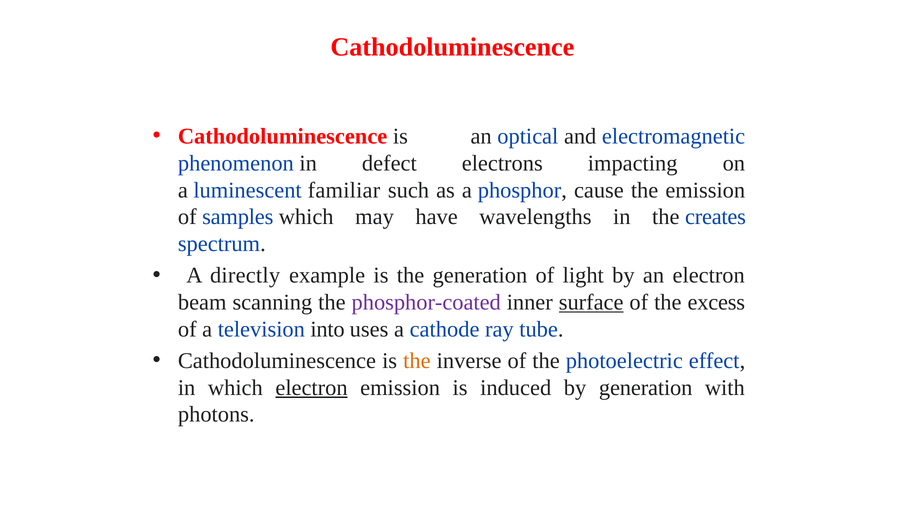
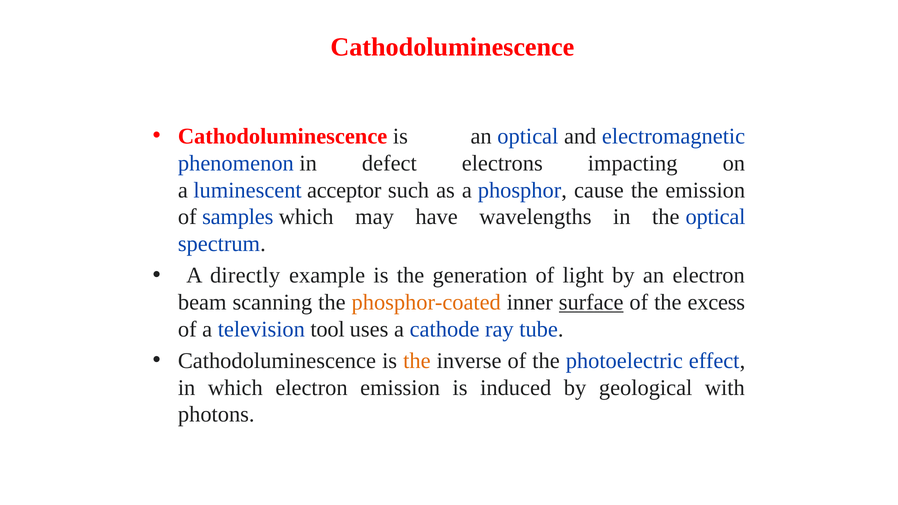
familiar: familiar -> acceptor
the creates: creates -> optical
phosphor-coated colour: purple -> orange
into: into -> tool
electron at (312, 388) underline: present -> none
by generation: generation -> geological
